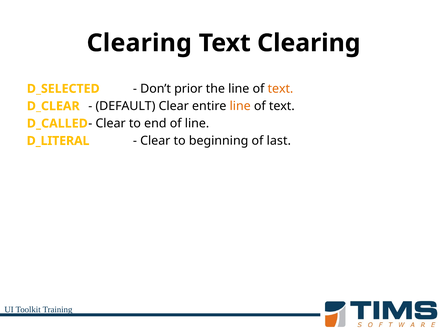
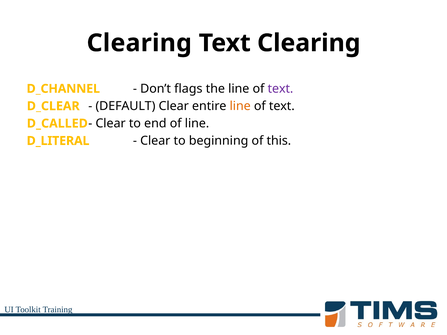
D_SELECTED: D_SELECTED -> D_CHANNEL
prior: prior -> flags
text at (280, 89) colour: orange -> purple
last: last -> this
